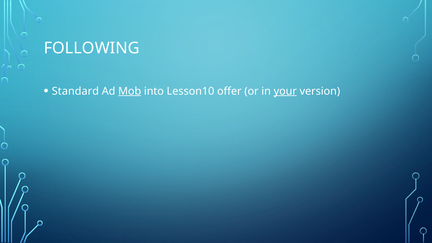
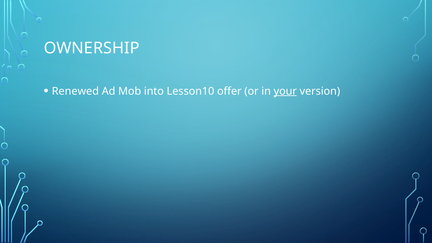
FOLLOWING: FOLLOWING -> OWNERSHIP
Standard: Standard -> Renewed
Mob underline: present -> none
